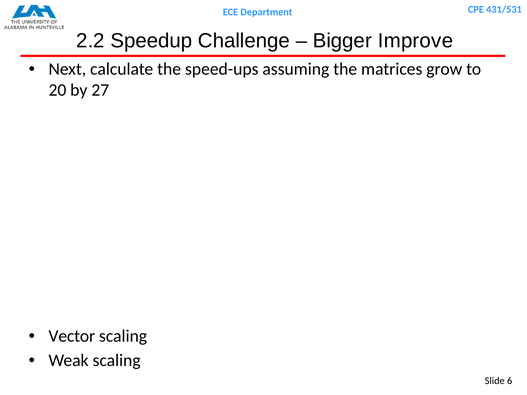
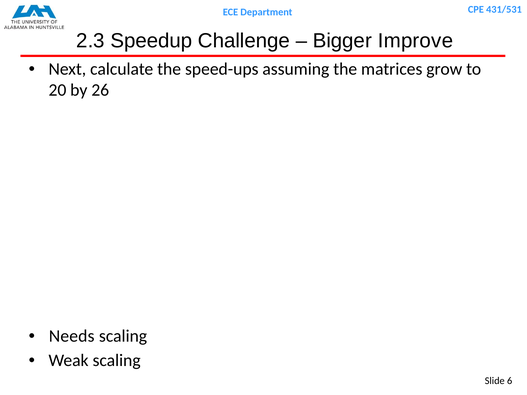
2.2: 2.2 -> 2.3
27: 27 -> 26
Vector: Vector -> Needs
